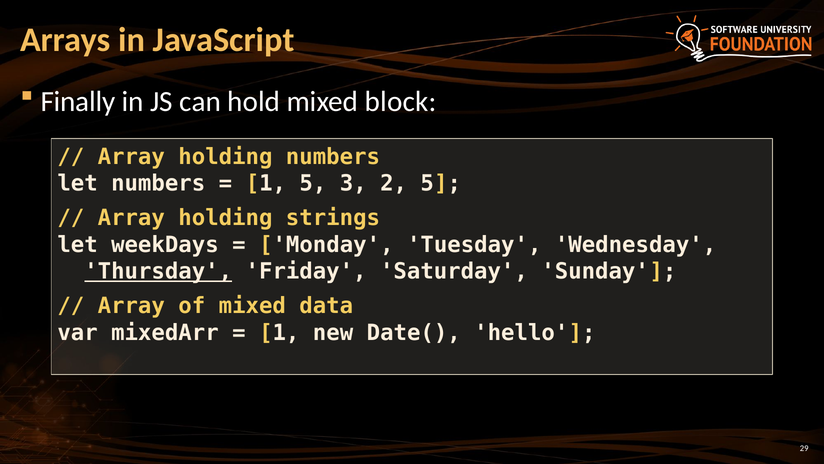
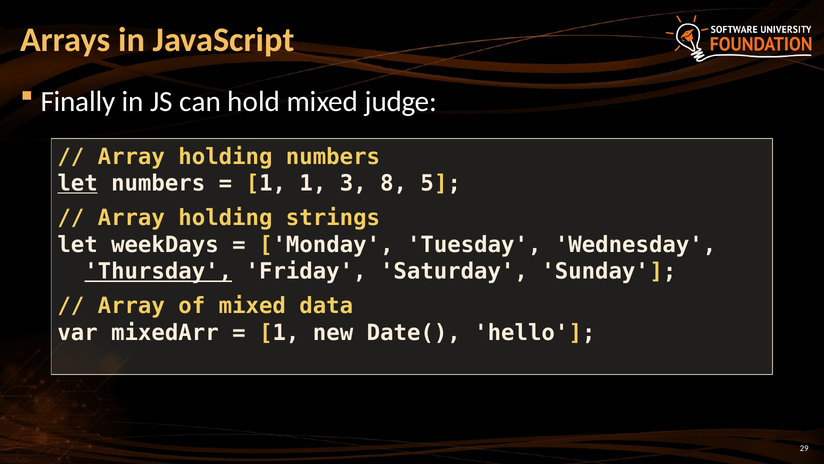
block: block -> judge
let at (78, 183) underline: none -> present
1 5: 5 -> 1
2: 2 -> 8
